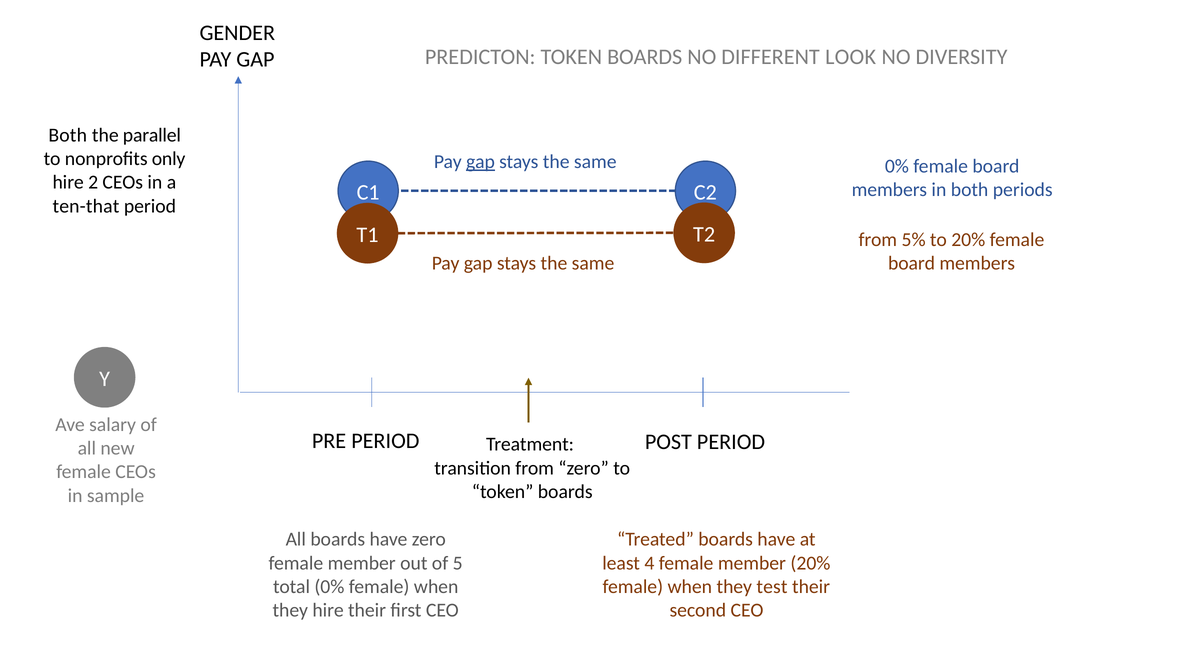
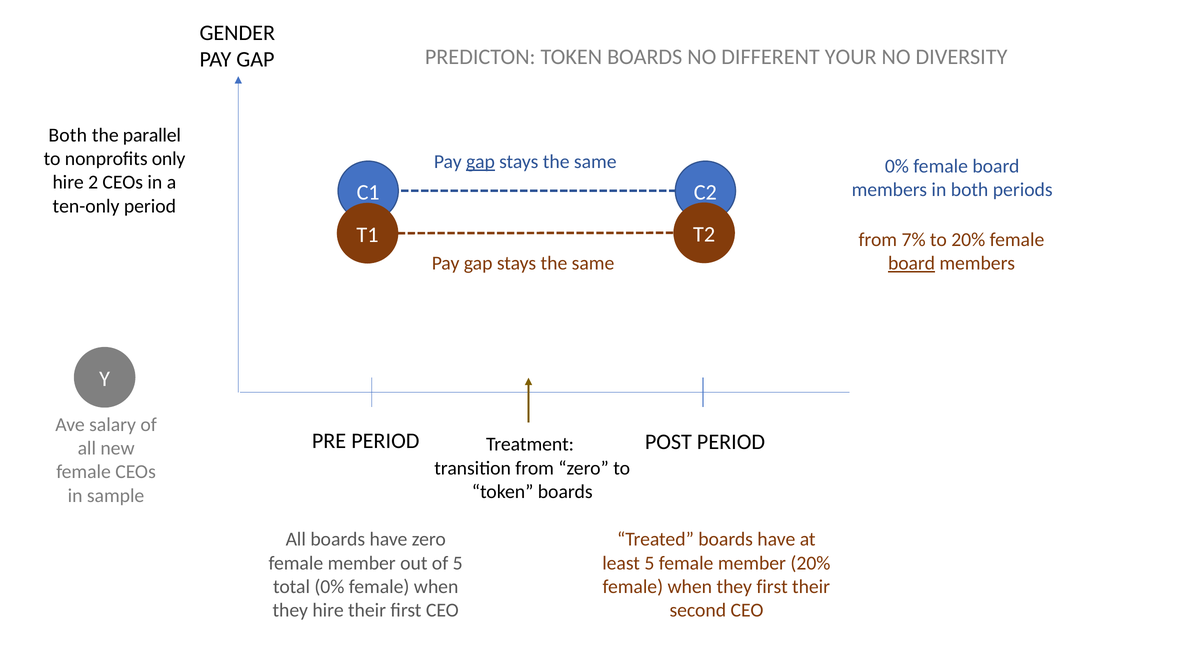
LOOK: LOOK -> YOUR
ten-that: ten-that -> ten-only
5%: 5% -> 7%
board at (912, 263) underline: none -> present
least 4: 4 -> 5
they test: test -> first
